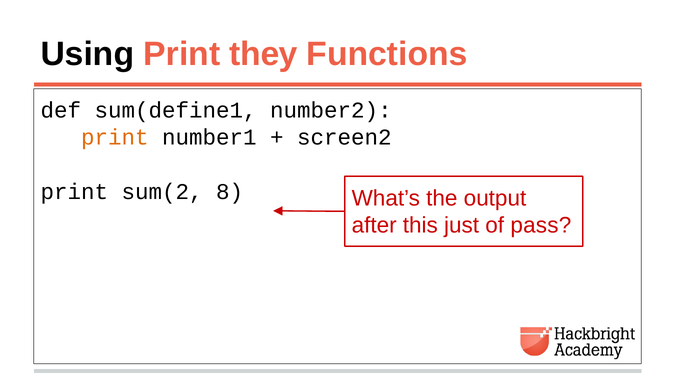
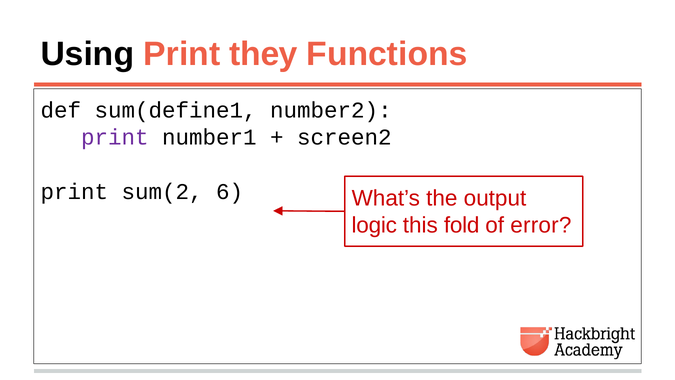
print at (115, 137) colour: orange -> purple
8: 8 -> 6
after: after -> logic
just: just -> fold
pass: pass -> error
